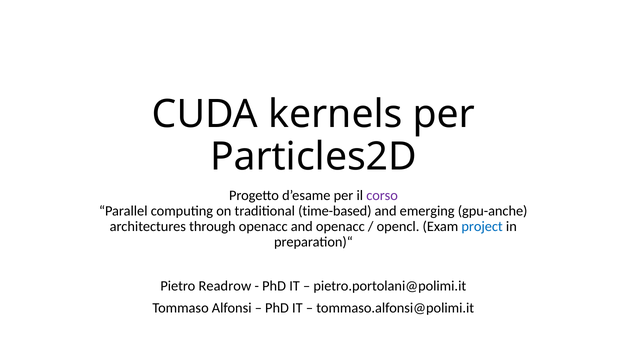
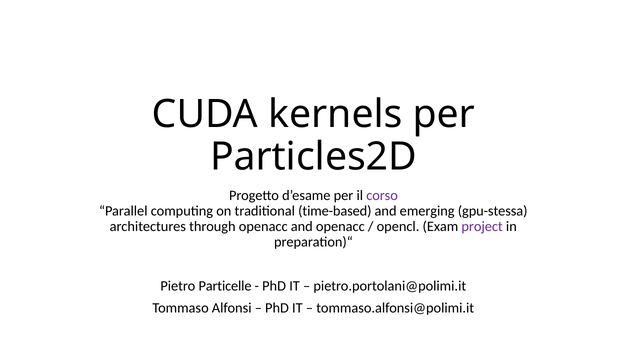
gpu-anche: gpu-anche -> gpu-stessa
project colour: blue -> purple
Readrow: Readrow -> Particelle
